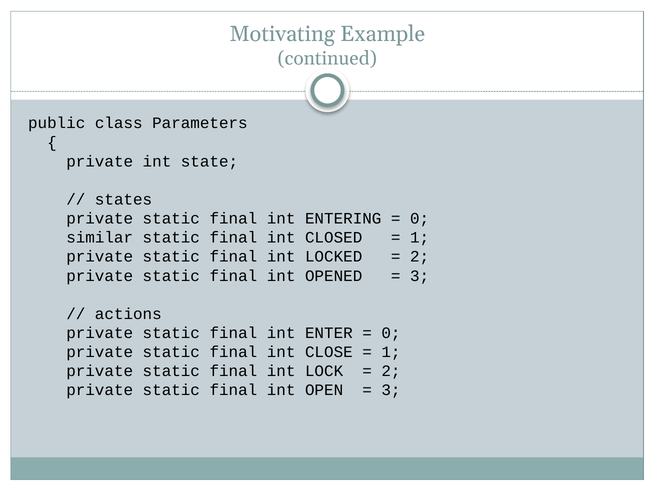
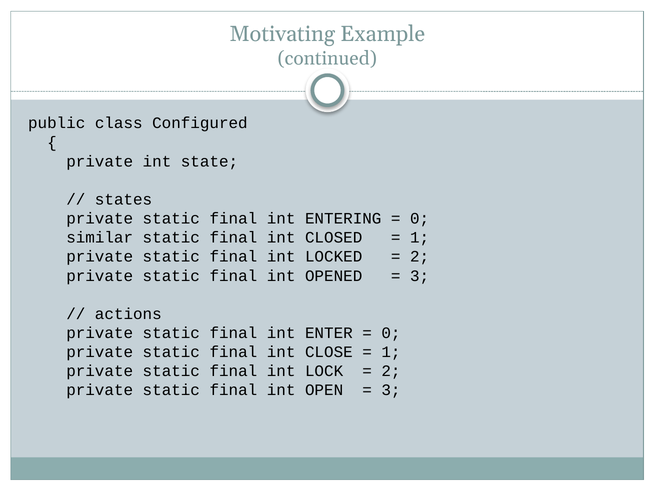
Parameters: Parameters -> Configured
